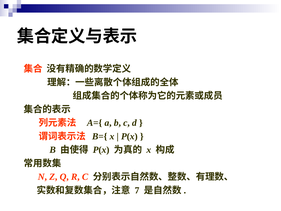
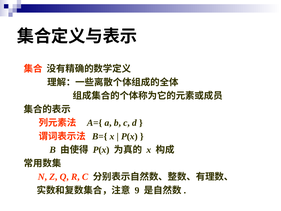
7: 7 -> 9
